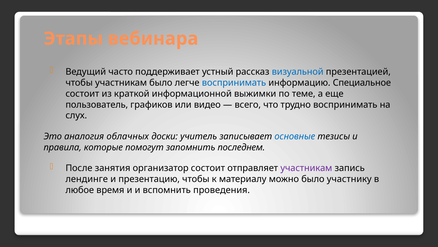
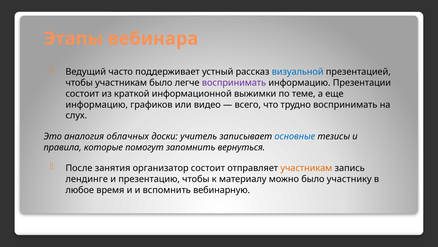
воспринимать at (234, 83) colour: blue -> purple
Специальное: Специальное -> Презентации
пользователь at (97, 104): пользователь -> информацию
последнем: последнем -> вернуться
участникам at (306, 168) colour: purple -> orange
проведения: проведения -> вебинарную
